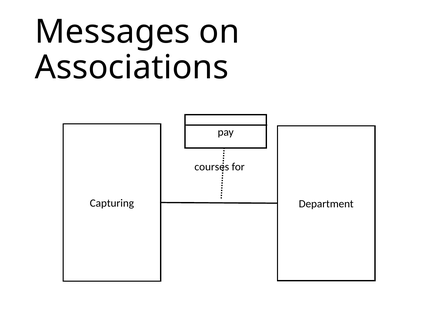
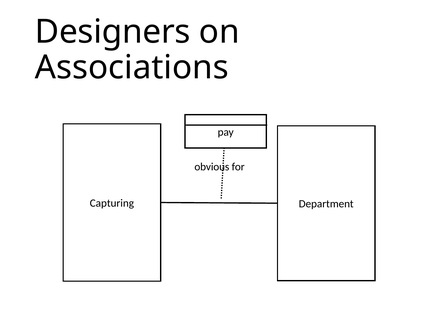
Messages: Messages -> Designers
courses: courses -> obvious
